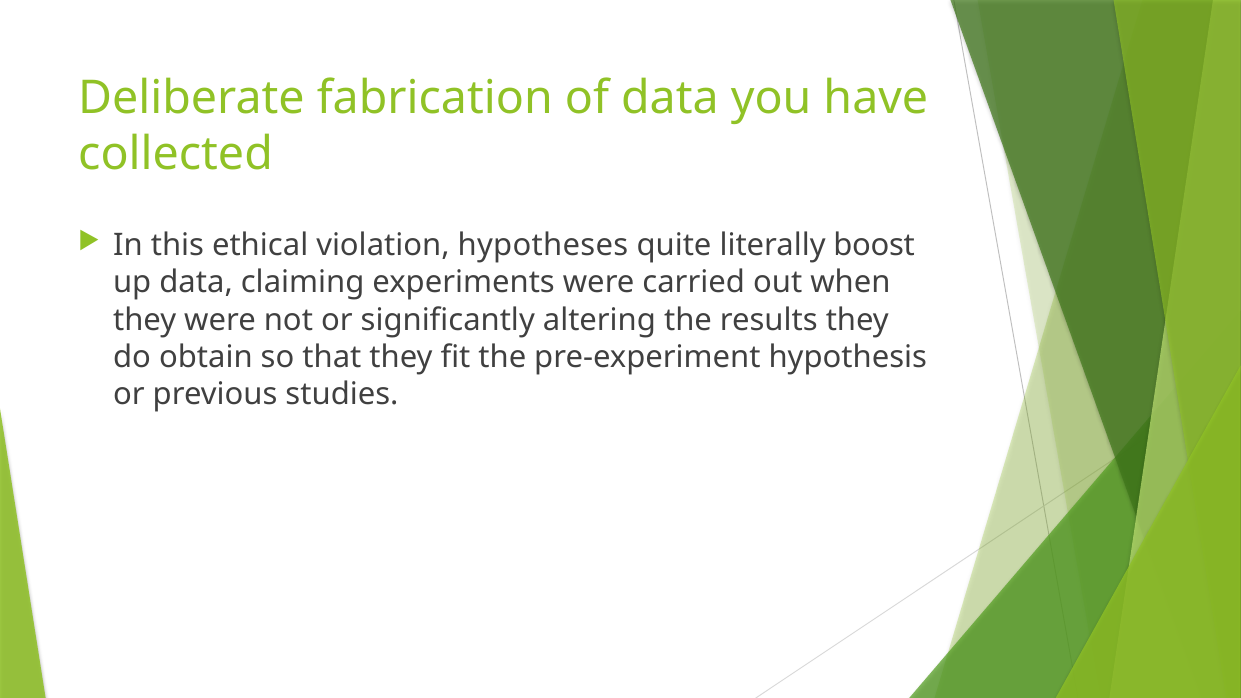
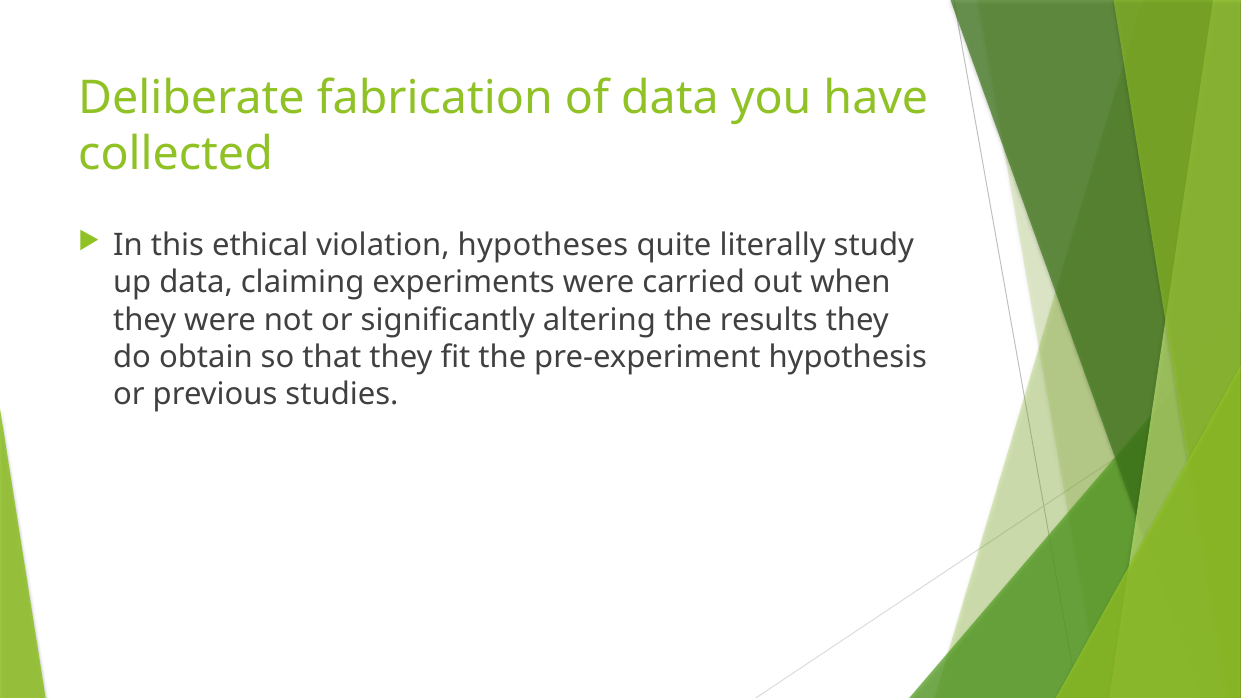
boost: boost -> study
